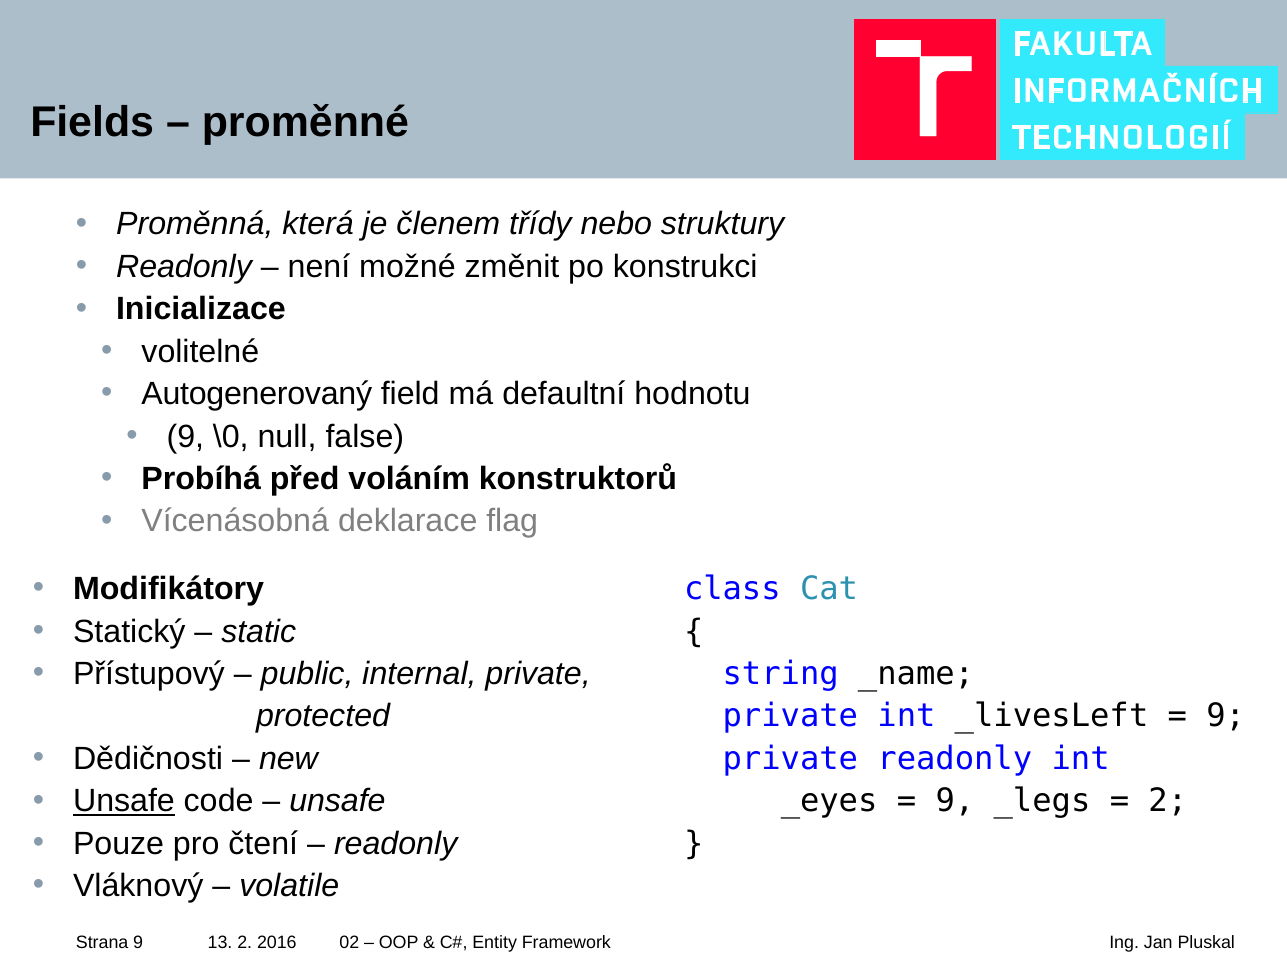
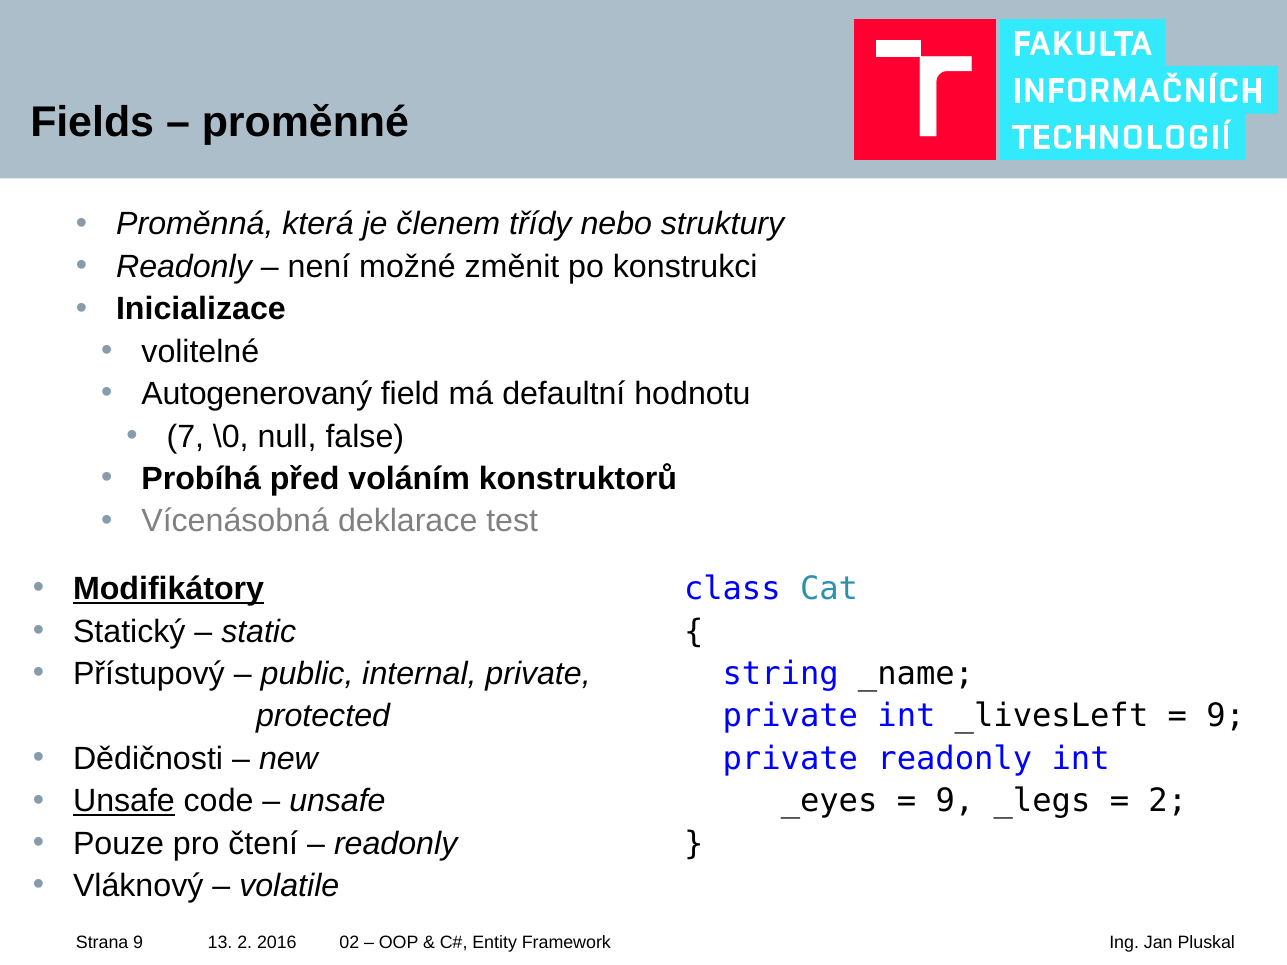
9 at (185, 437): 9 -> 7
flag: flag -> test
Modifikátory underline: none -> present
